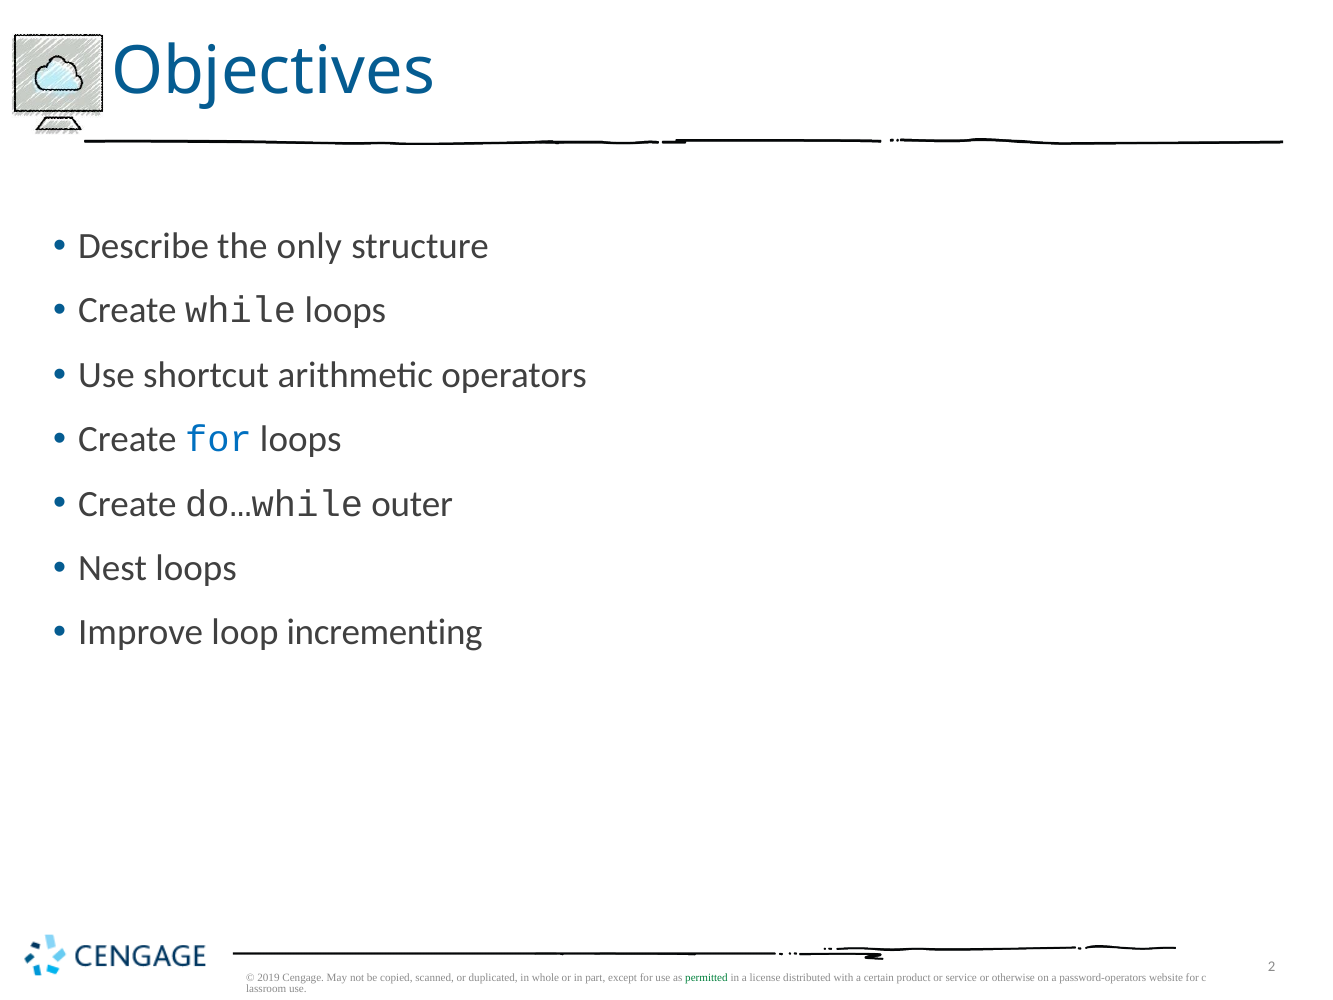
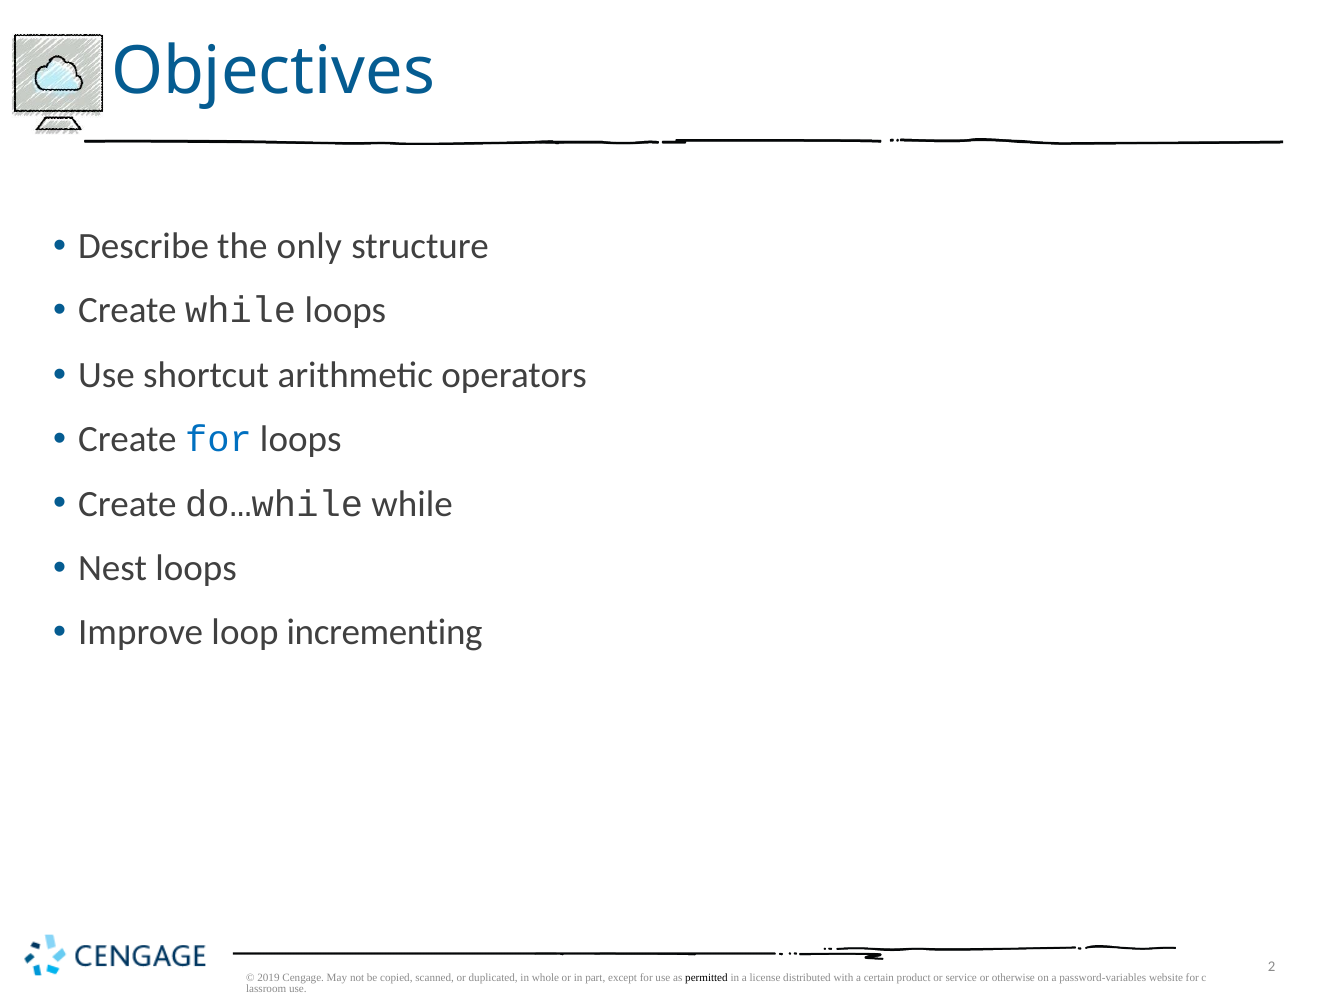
do…while outer: outer -> while
permitted colour: green -> black
password-operators: password-operators -> password-variables
